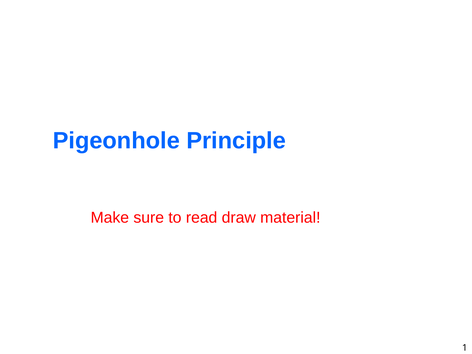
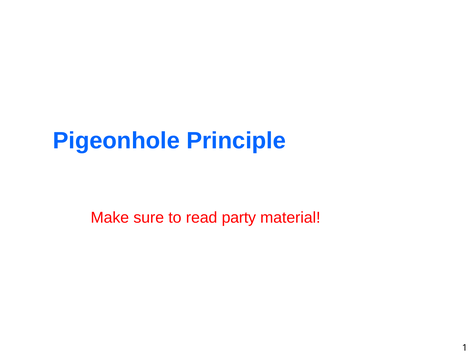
draw: draw -> party
